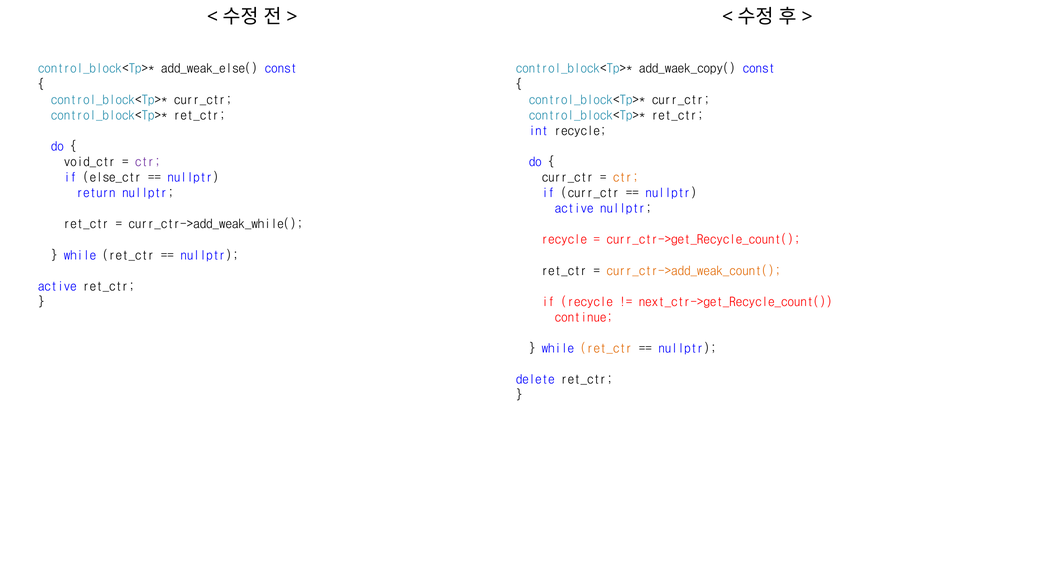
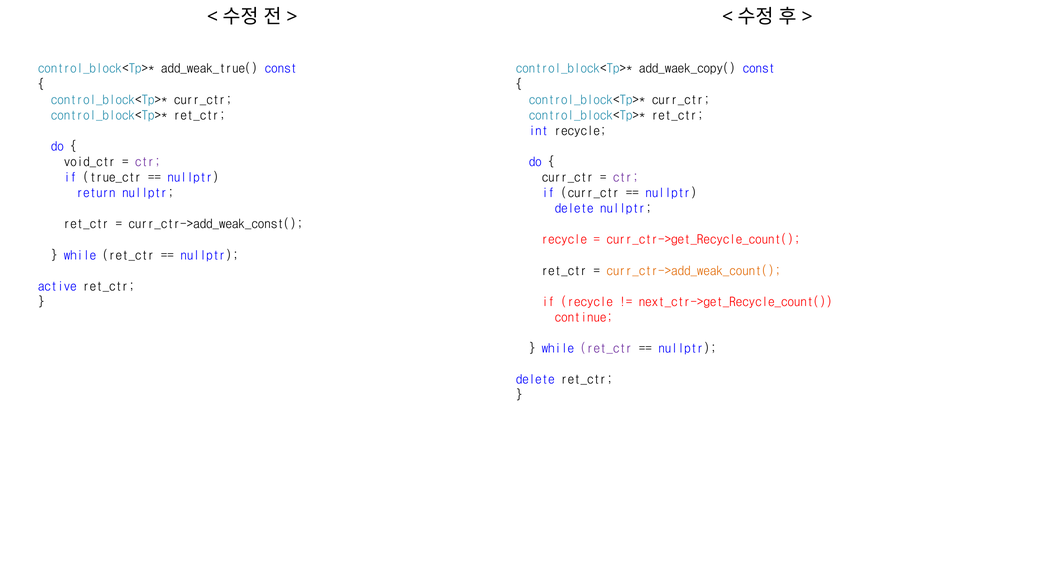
add_weak_else(: add_weak_else( -> add_weak_true(
else_ctr: else_ctr -> true_ctr
ctr at (626, 178) colour: orange -> purple
active at (574, 209): active -> delete
curr_ctr->add_weak_while(: curr_ctr->add_weak_while( -> curr_ctr->add_weak_const(
ret_ctr at (606, 349) colour: orange -> purple
